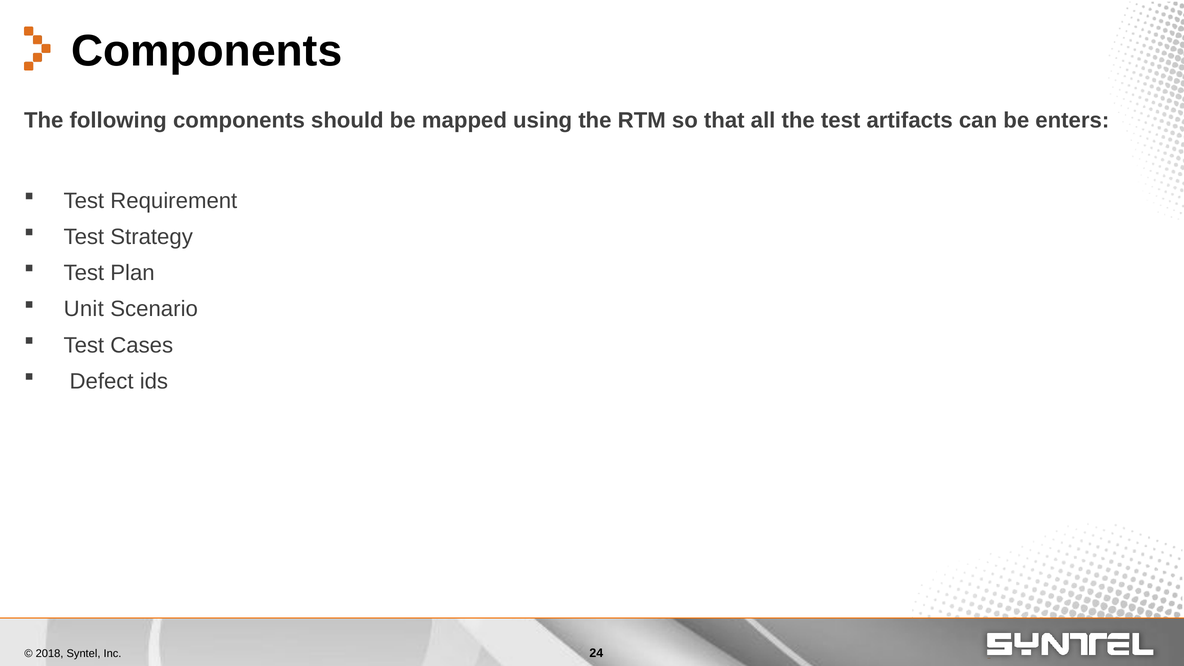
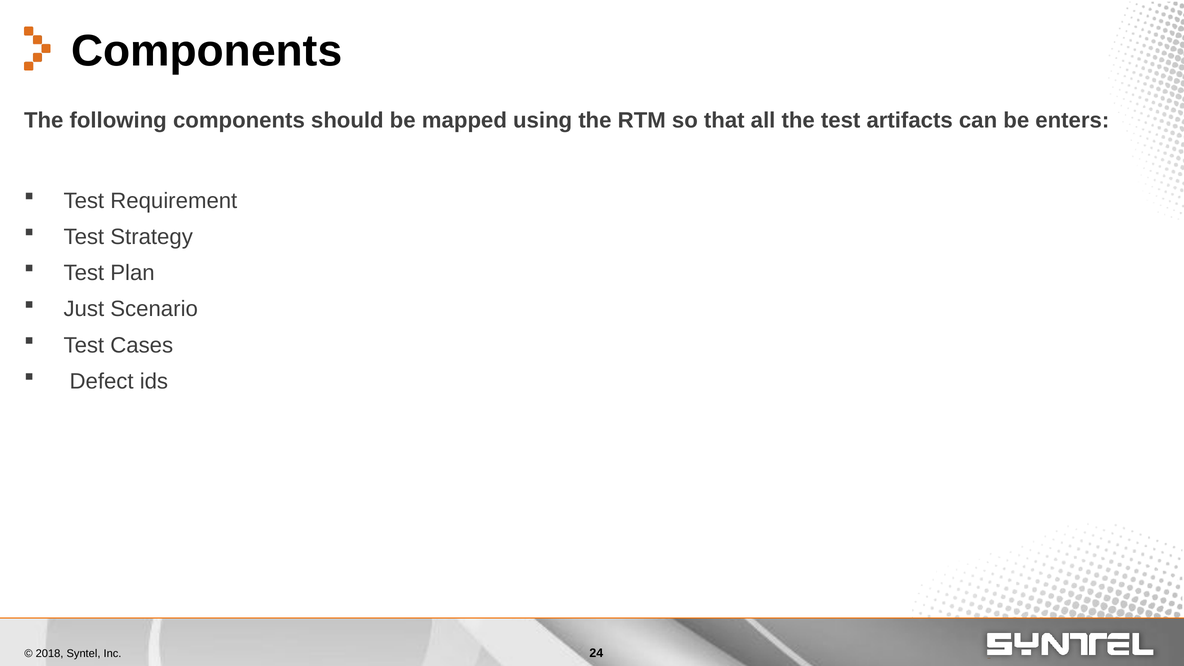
Unit: Unit -> Just
